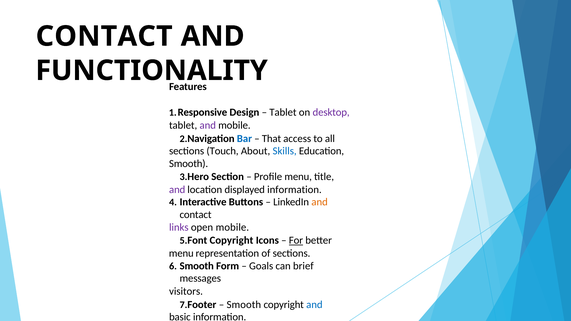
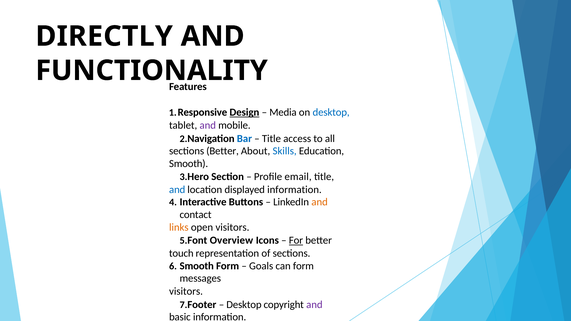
CONTACT at (104, 36): CONTACT -> DIRECTLY
Design underline: none -> present
Tablet at (283, 113): Tablet -> Media
desktop at (331, 113) colour: purple -> blue
That at (271, 139): That -> Title
sections Touch: Touch -> Better
Profile menu: menu -> email
and at (177, 190) colour: purple -> blue
links colour: purple -> orange
open mobile: mobile -> visitors
Copyright at (231, 241): Copyright -> Overview
menu at (181, 254): menu -> touch
can brief: brief -> form
Smooth at (244, 305): Smooth -> Desktop
and at (314, 305) colour: blue -> purple
